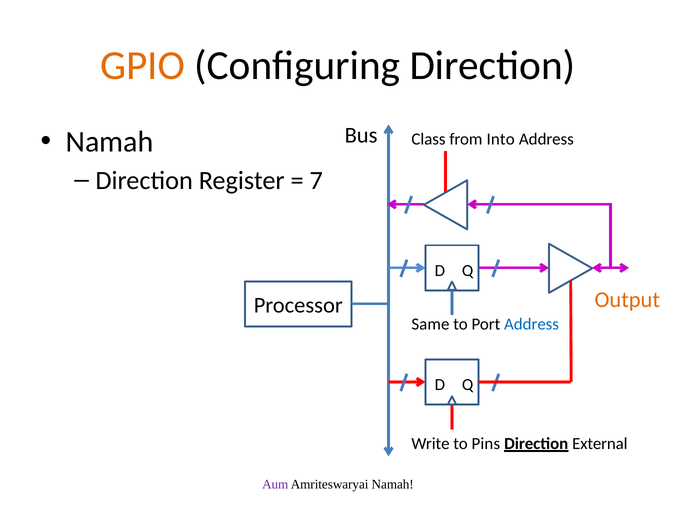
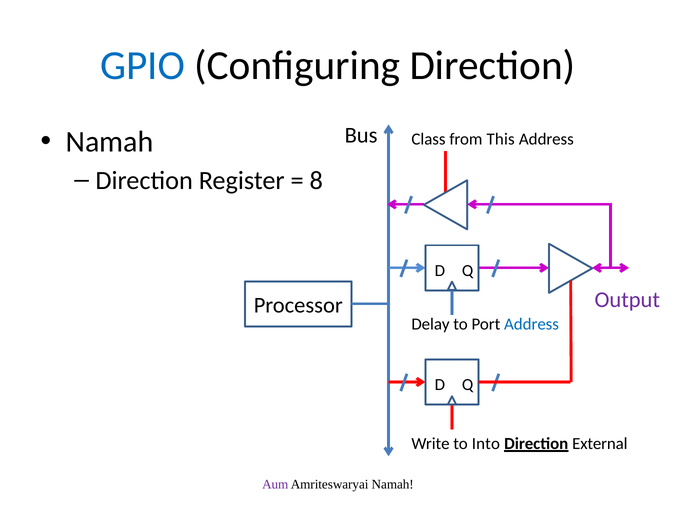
GPIO colour: orange -> blue
Into: Into -> This
7: 7 -> 8
Output colour: orange -> purple
Same: Same -> Delay
Pins: Pins -> Into
